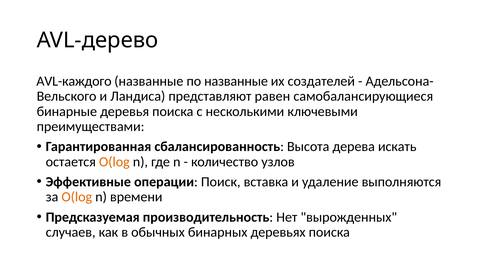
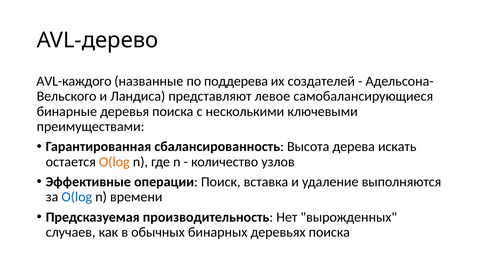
по названные: названные -> поддерева
равен: равен -> левое
O(log at (77, 197) colour: orange -> blue
